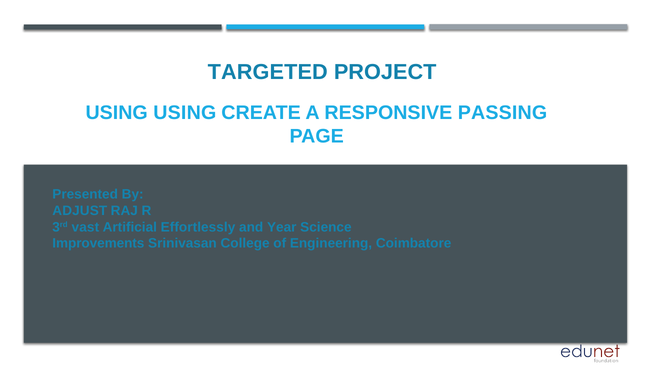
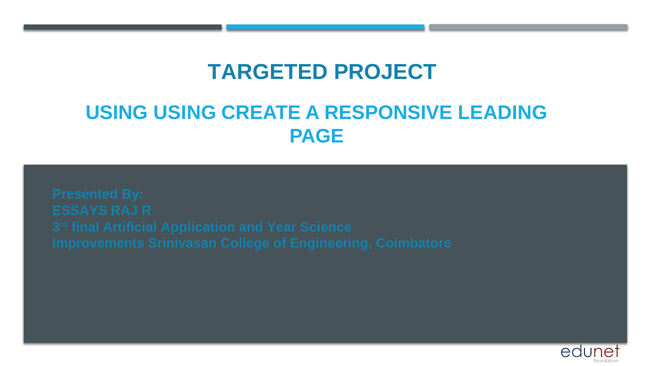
PASSING: PASSING -> LEADING
ADJUST: ADJUST -> ESSAYS
vast: vast -> final
Effortlessly: Effortlessly -> Application
